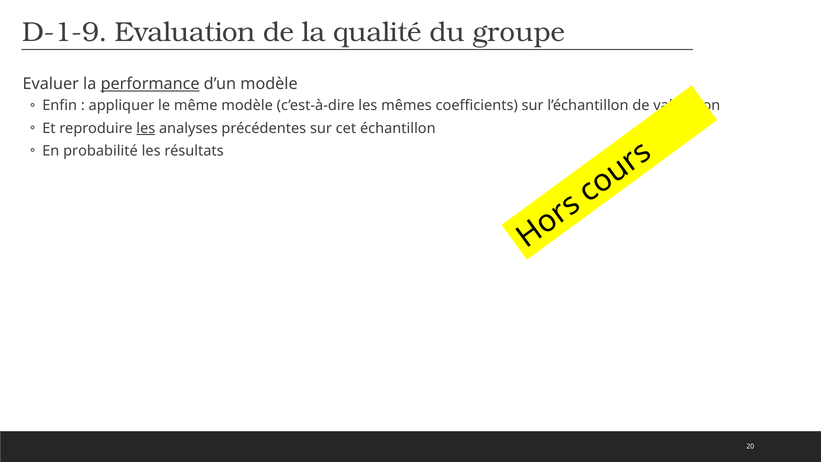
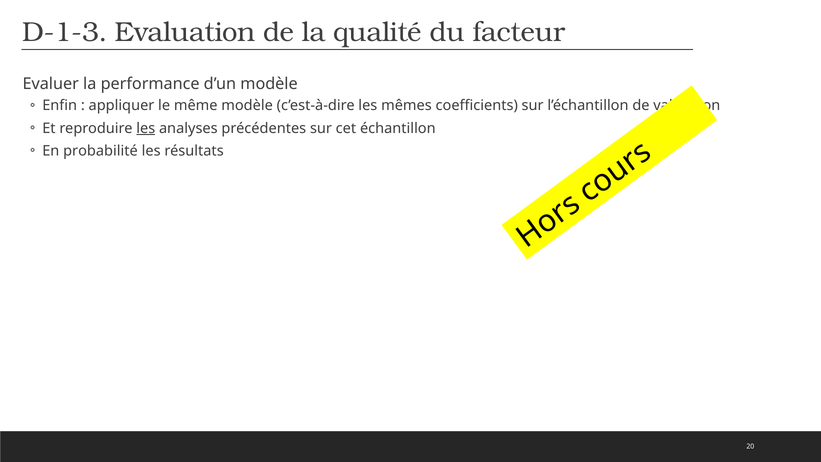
D-1-9: D-1-9 -> D-1-3
groupe: groupe -> facteur
performance underline: present -> none
